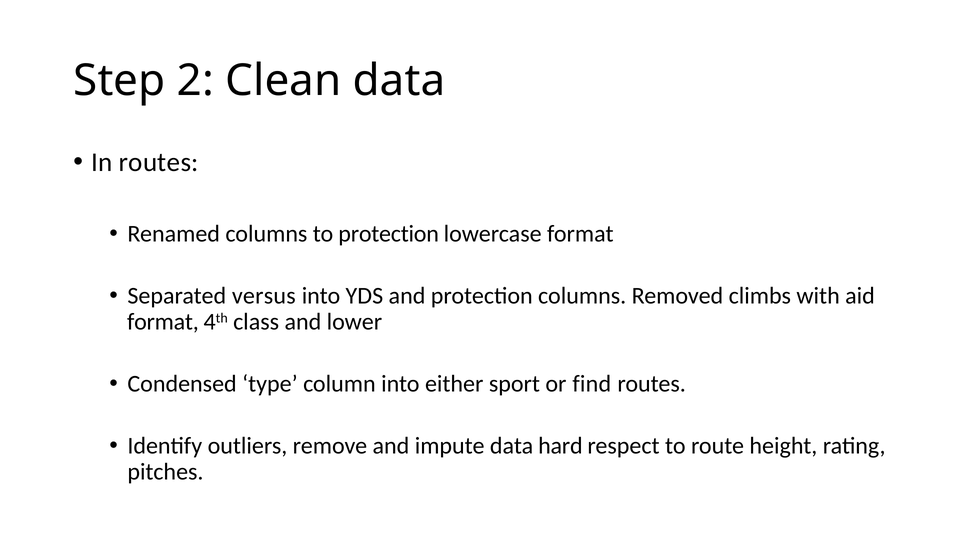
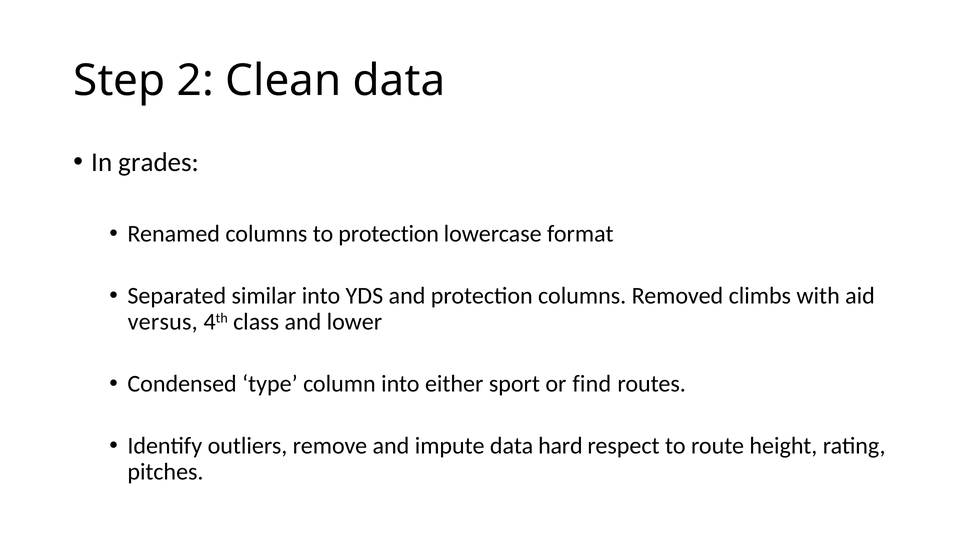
In routes: routes -> grades
versus: versus -> similar
format at (163, 322): format -> versus
